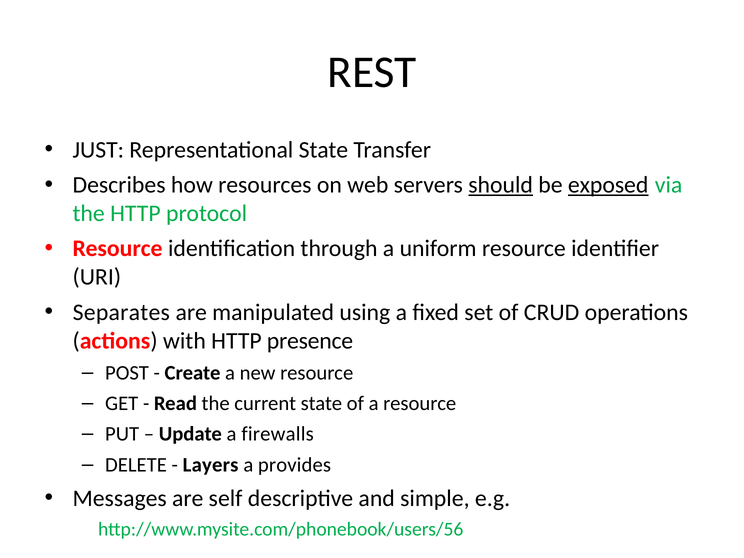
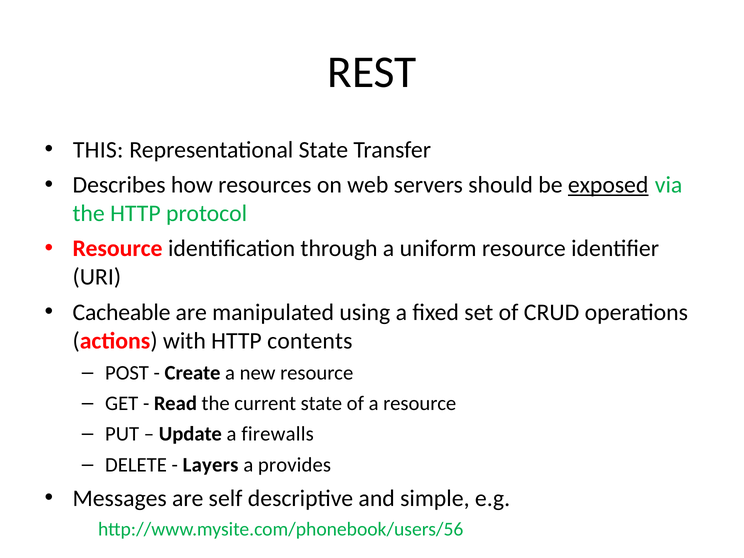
JUST: JUST -> THIS
should underline: present -> none
Separates: Separates -> Cacheable
presence: presence -> contents
